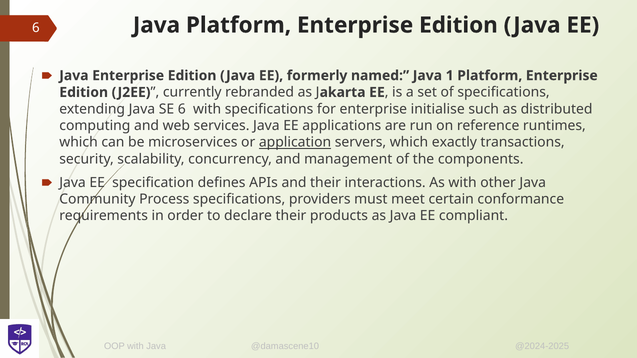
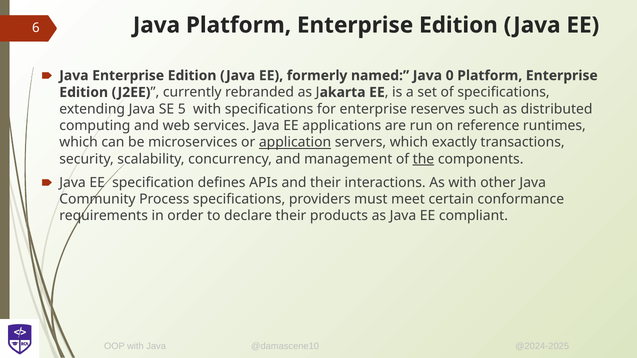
1: 1 -> 0
SE 6: 6 -> 5
initialise: initialise -> reserves
the underline: none -> present
